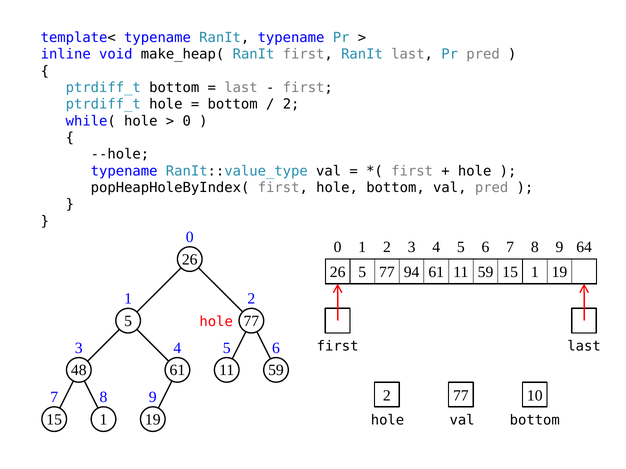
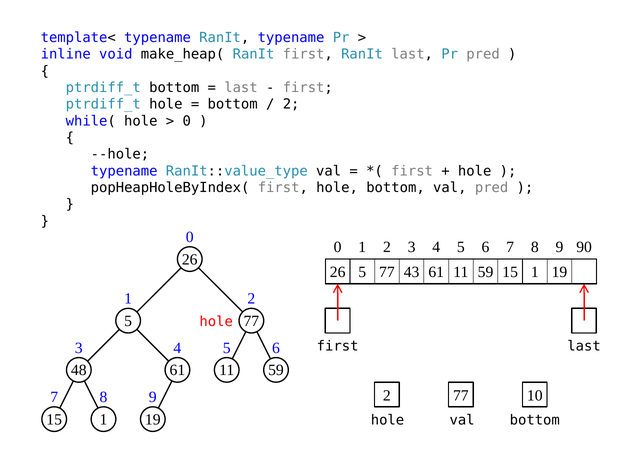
64: 64 -> 90
94: 94 -> 43
